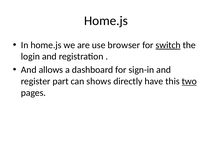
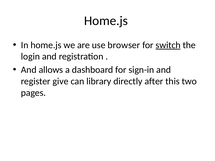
part: part -> give
shows: shows -> library
have: have -> after
two underline: present -> none
